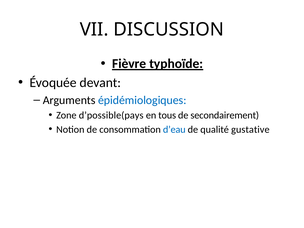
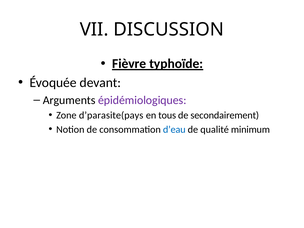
épidémiologiques colour: blue -> purple
d’possible(pays: d’possible(pays -> d’parasite(pays
gustative: gustative -> minimum
